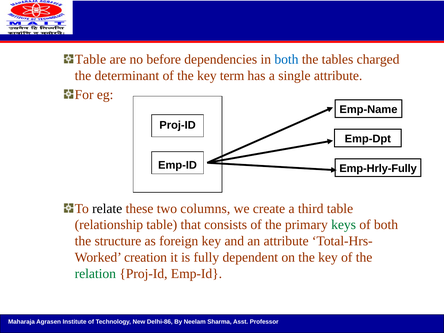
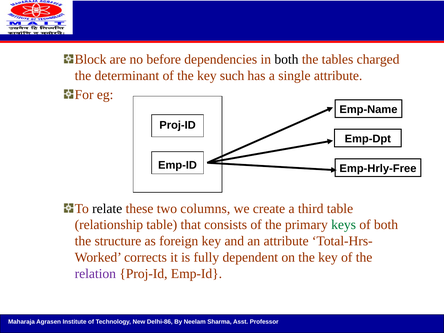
Table at (90, 59): Table -> Block
both at (286, 59) colour: blue -> black
term: term -> such
Emp-Hrly-Fully: Emp-Hrly-Fully -> Emp-Hrly-Free
creation: creation -> corrects
relation colour: green -> purple
